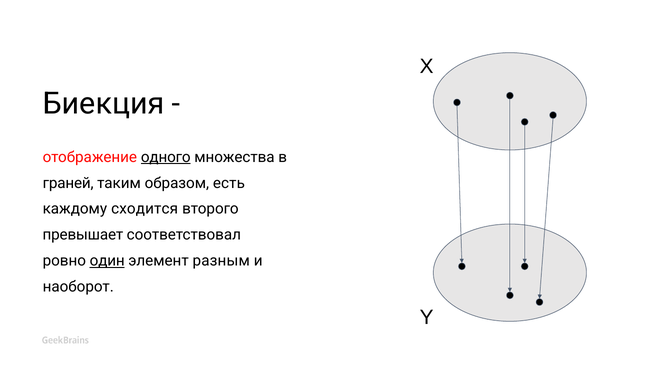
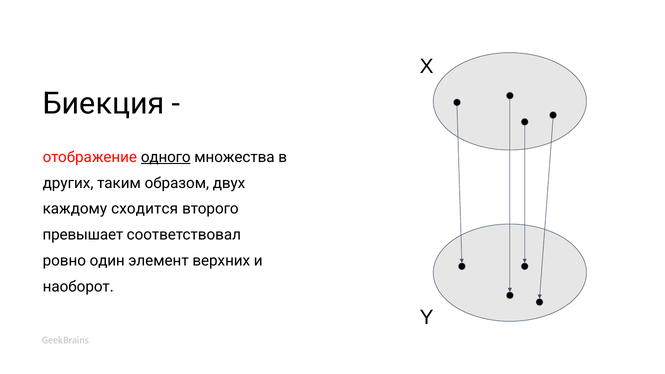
граней: граней -> других
есть: есть -> двух
один underline: present -> none
разным: разным -> верхних
